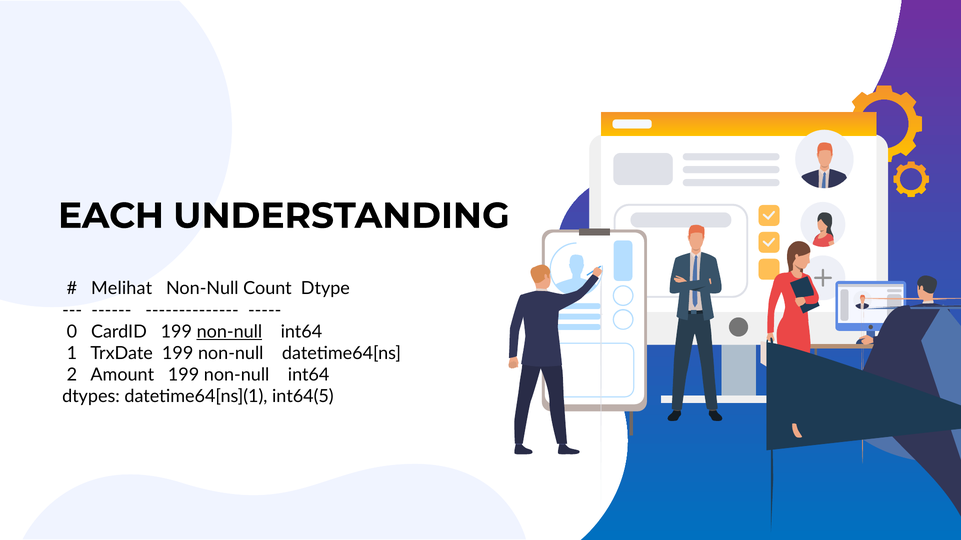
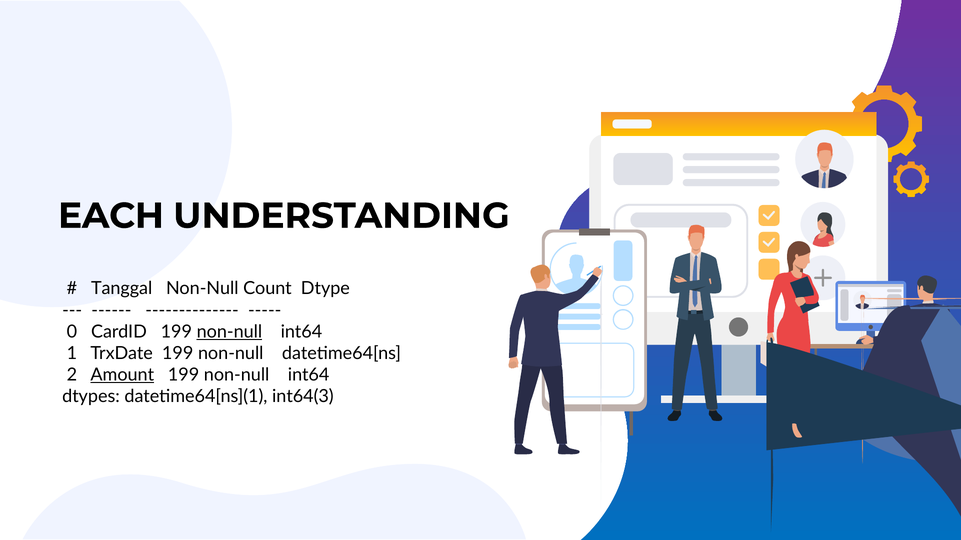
Melihat: Melihat -> Tanggal
Amount underline: none -> present
int64(5: int64(5 -> int64(3
